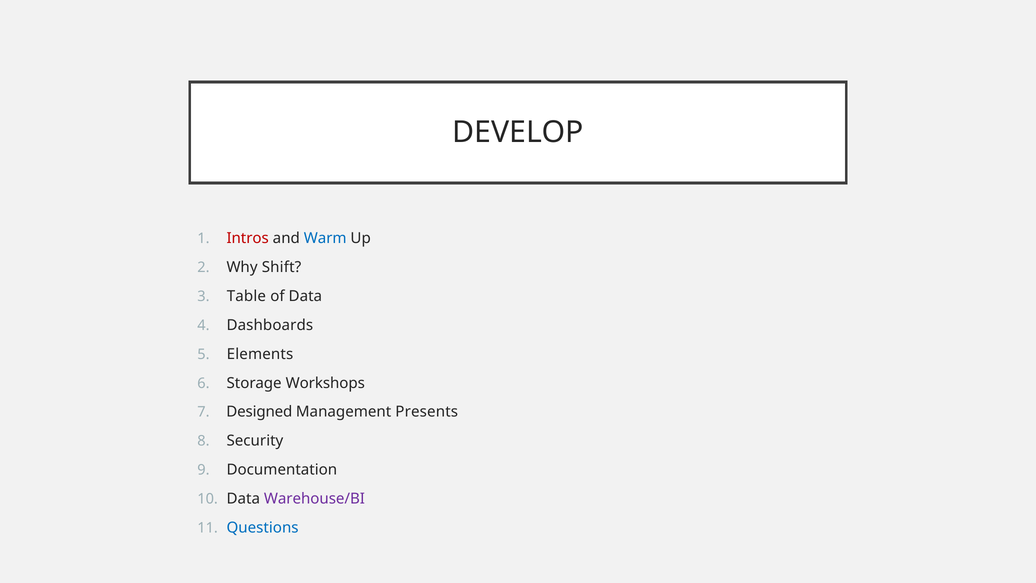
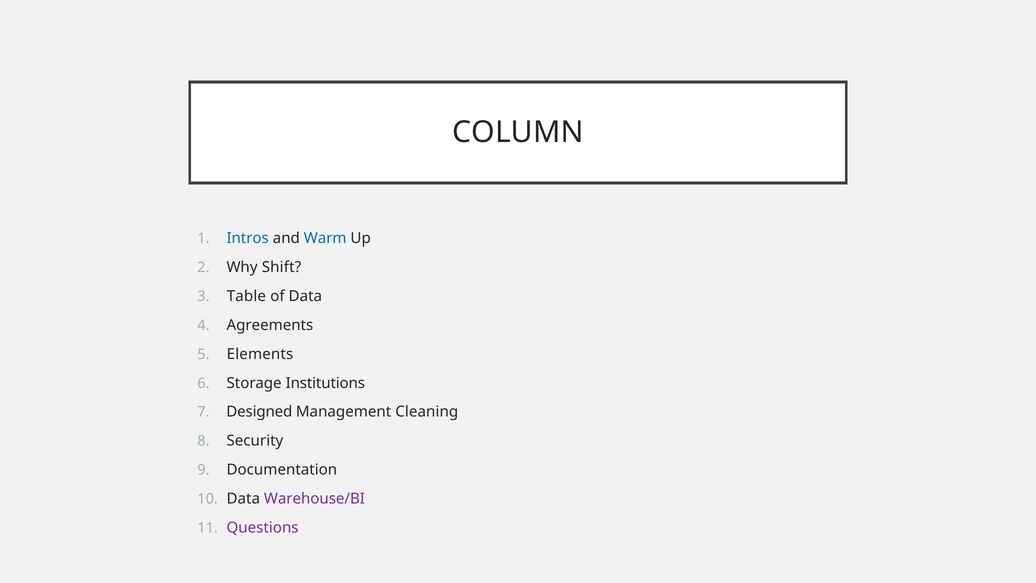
DEVELOP: DEVELOP -> COLUMN
Intros colour: red -> blue
Dashboards: Dashboards -> Agreements
Workshops: Workshops -> Institutions
Presents: Presents -> Cleaning
Questions colour: blue -> purple
